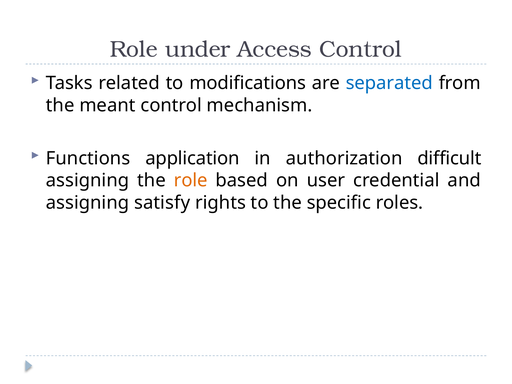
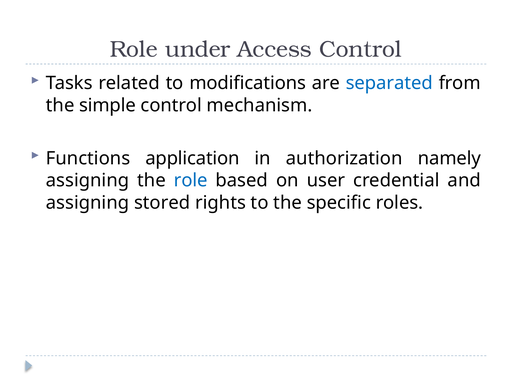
meant: meant -> simple
difficult: difficult -> namely
role at (191, 180) colour: orange -> blue
satisfy: satisfy -> stored
